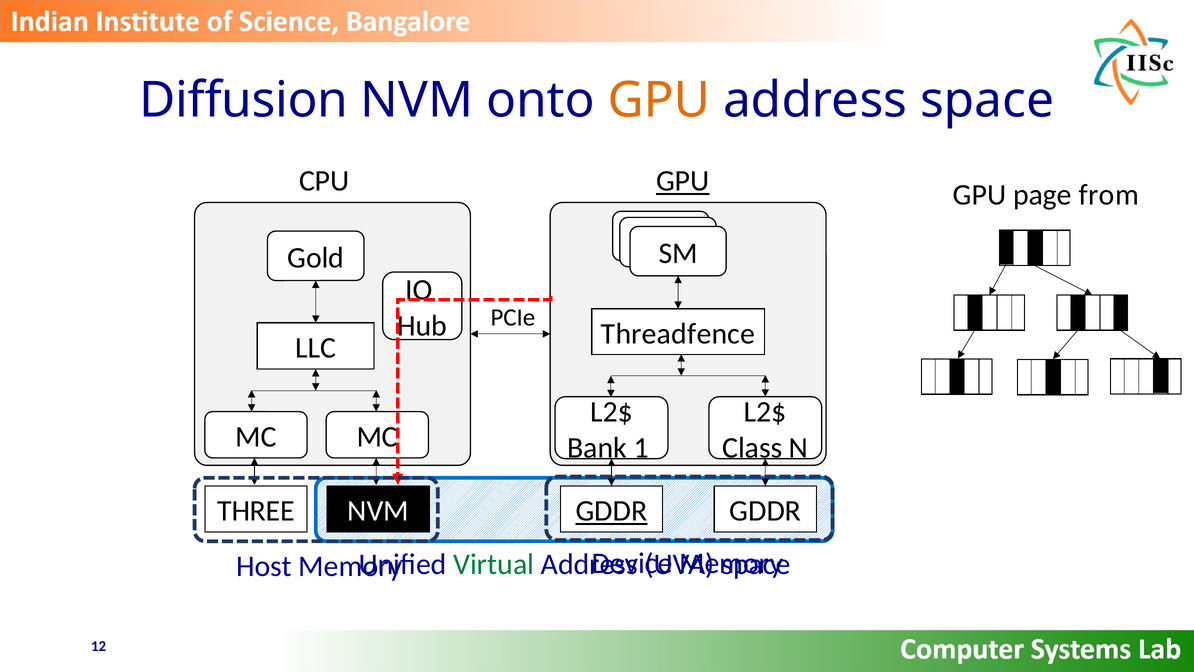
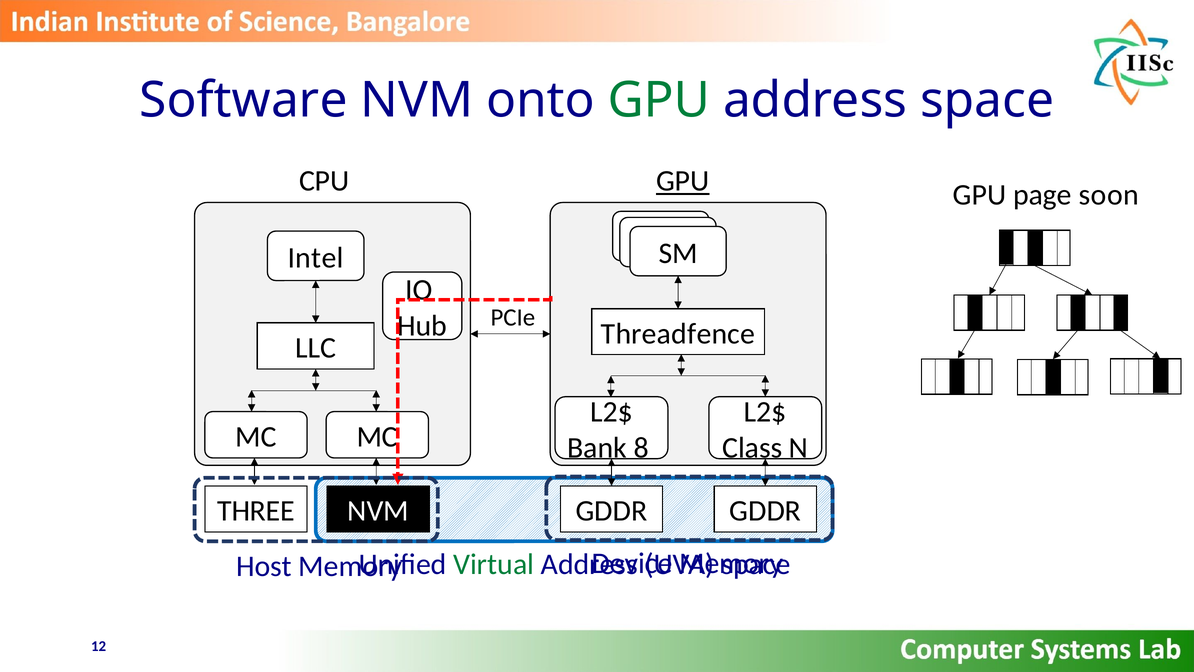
Diffusion: Diffusion -> Software
GPU at (659, 100) colour: orange -> green
from: from -> soon
Gold: Gold -> Intel
1: 1 -> 8
GDDR at (612, 511) underline: present -> none
